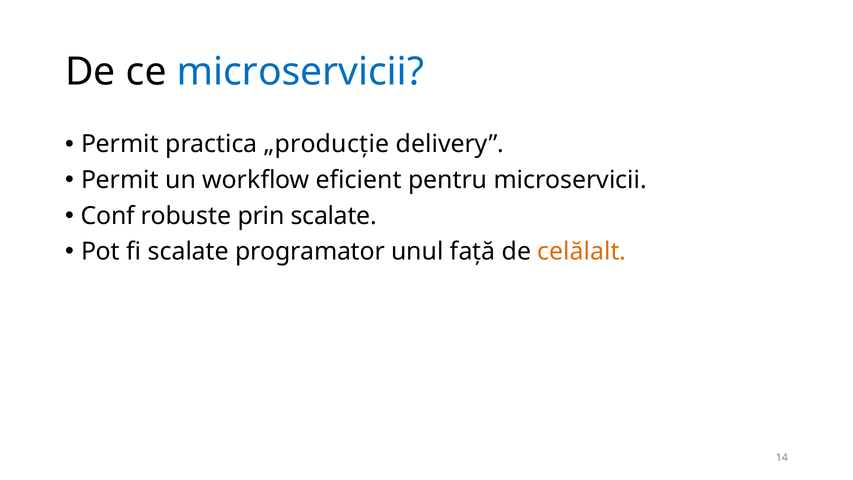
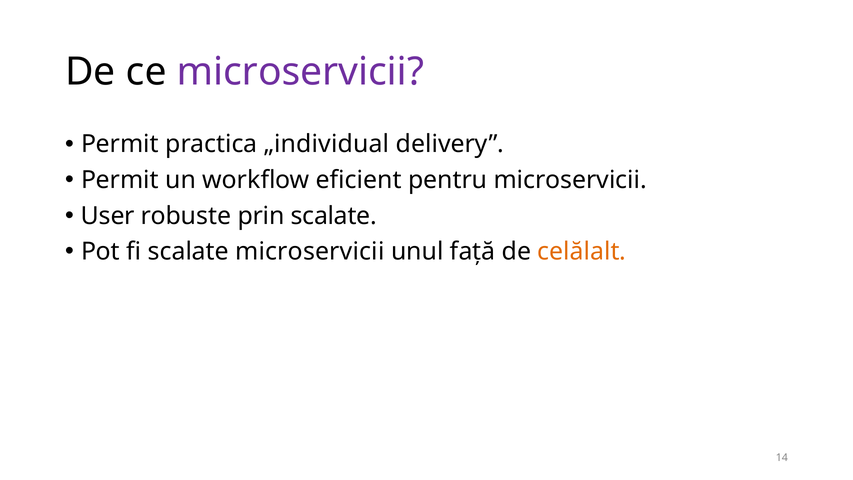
microservicii at (300, 72) colour: blue -> purple
„producție: „producție -> „individual
Conf: Conf -> User
scalate programator: programator -> microservicii
